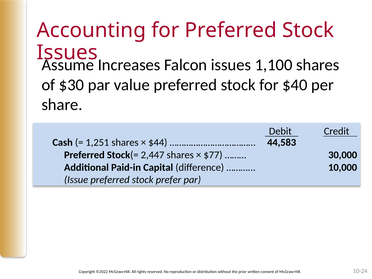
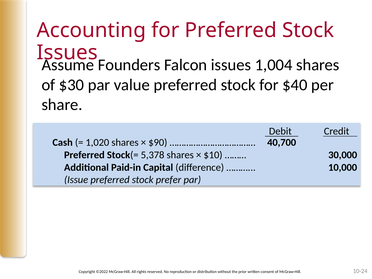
Increases: Increases -> Founders
1,100: 1,100 -> 1,004
1,251: 1,251 -> 1,020
$44: $44 -> $90
44,583: 44,583 -> 40,700
2,447: 2,447 -> 5,378
$77: $77 -> $10
